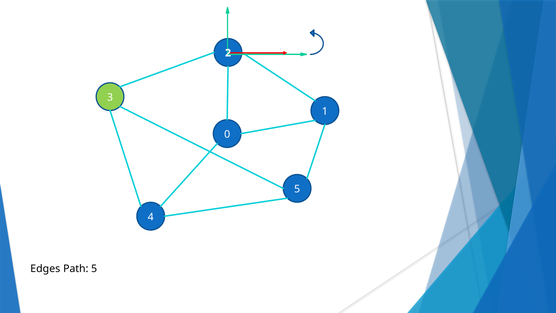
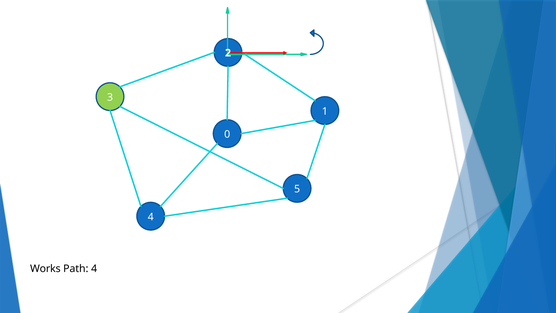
Edges: Edges -> Works
Path 5: 5 -> 4
